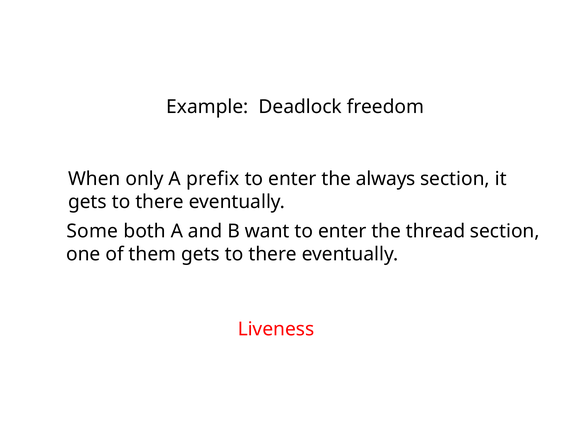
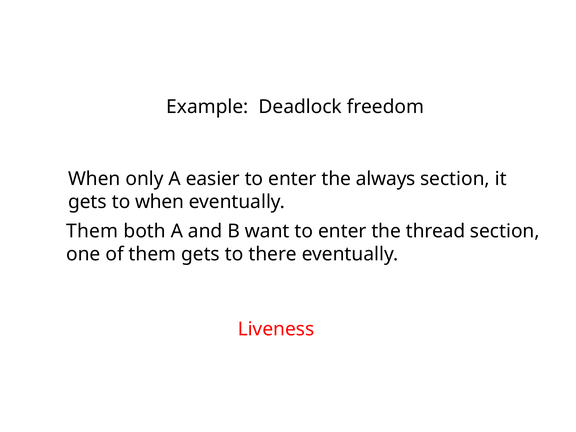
prefix: prefix -> easier
there at (160, 202): there -> when
Some at (92, 231): Some -> Them
